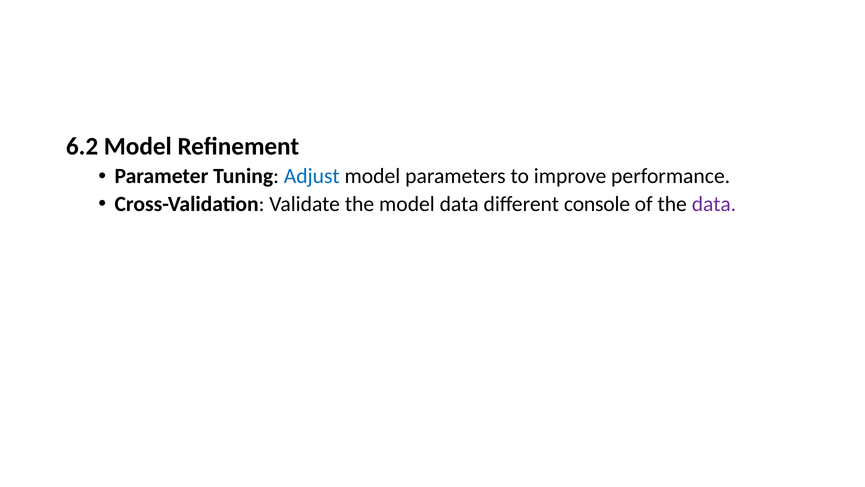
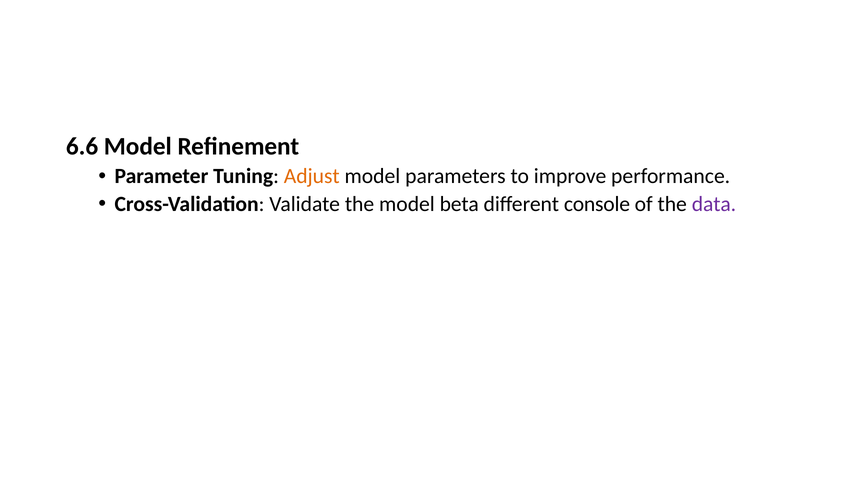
6.2: 6.2 -> 6.6
Adjust colour: blue -> orange
model data: data -> beta
